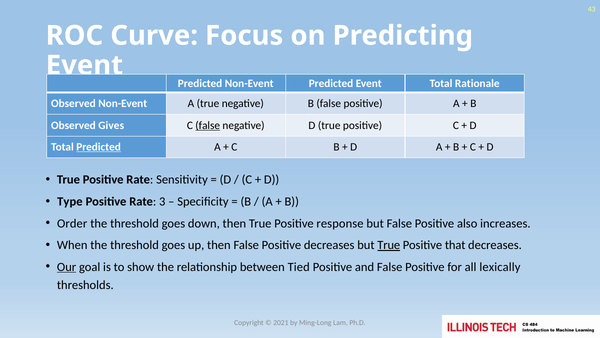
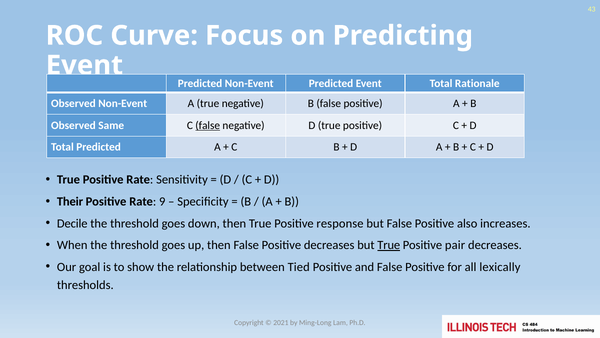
Gives: Gives -> Same
Predicted at (99, 147) underline: present -> none
Type: Type -> Their
3: 3 -> 9
Order: Order -> Decile
that: that -> pair
Our underline: present -> none
